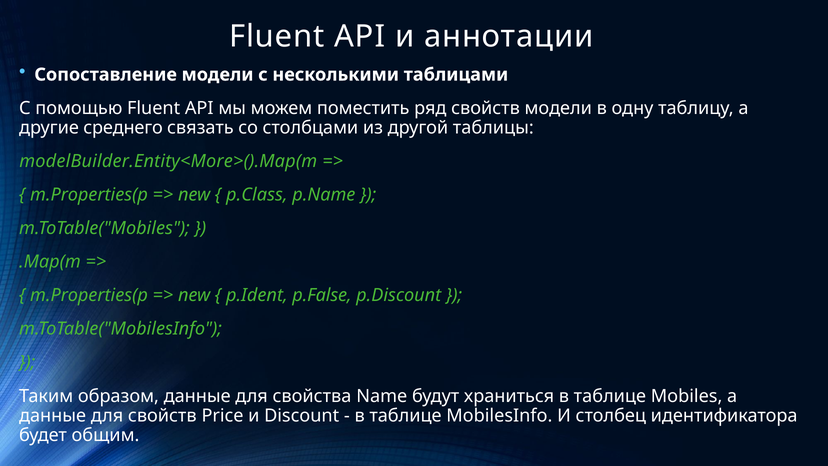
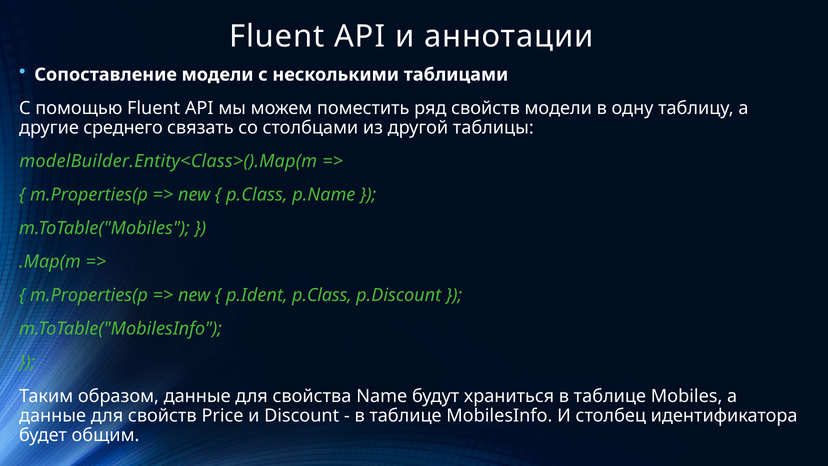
modelBuilder.Entity<More>().Map(m: modelBuilder.Entity<More>().Map(m -> modelBuilder.Entity<Class>().Map(m
p.Ident p.False: p.False -> p.Class
